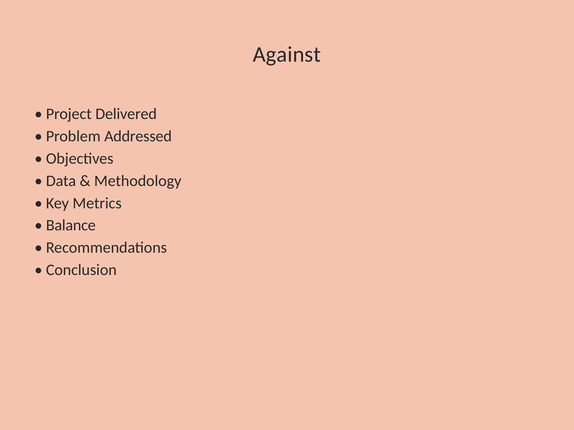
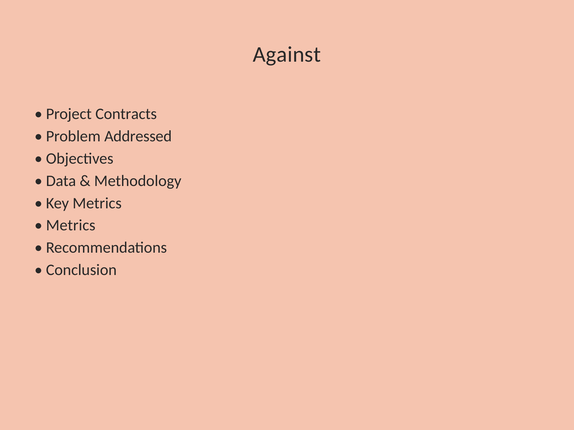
Delivered: Delivered -> Contracts
Balance at (71, 226): Balance -> Metrics
